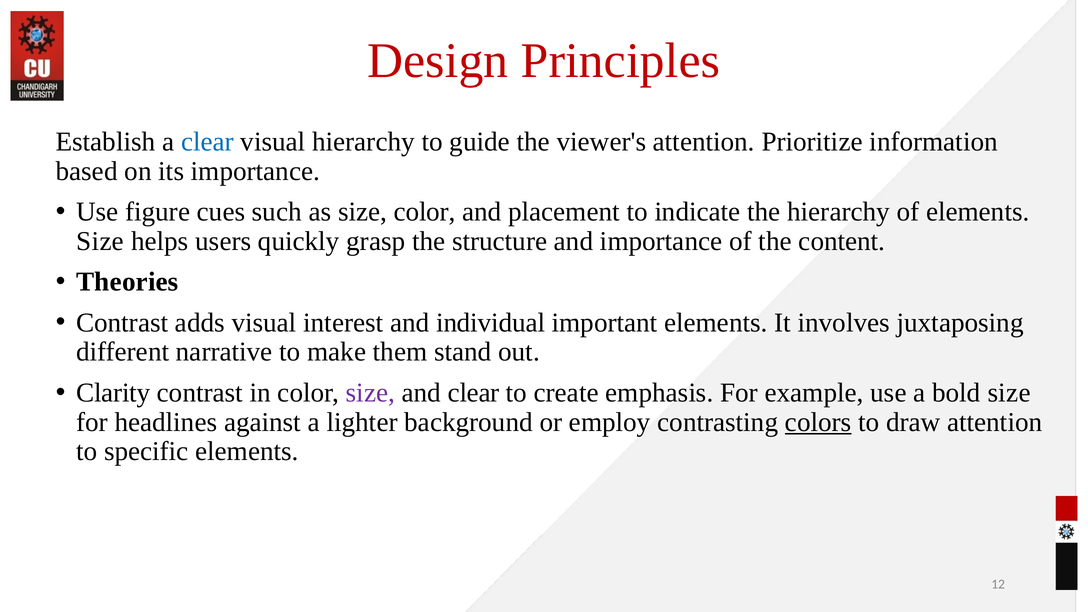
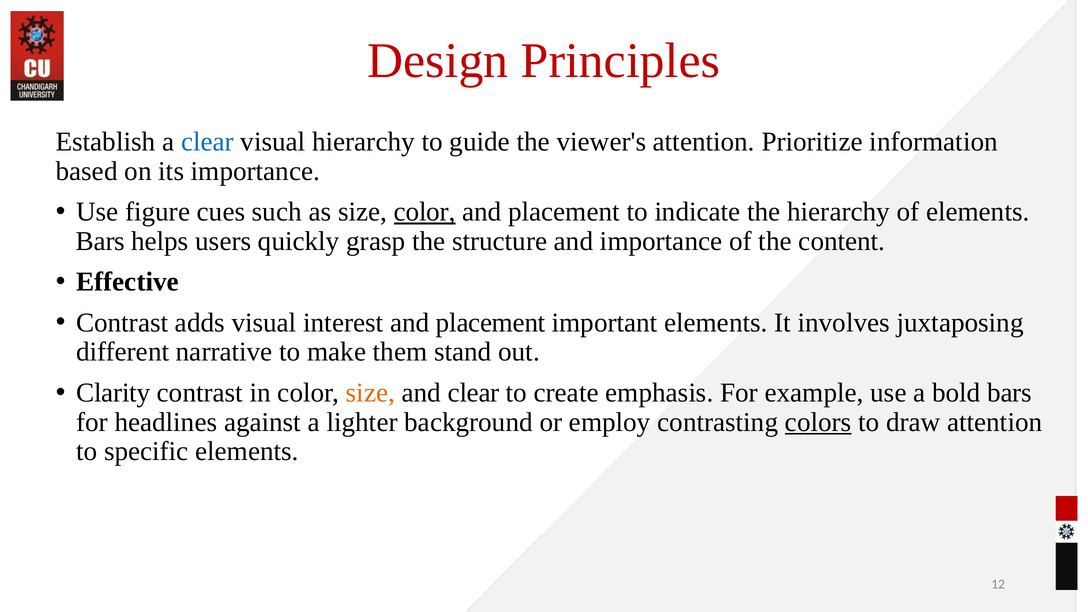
color at (425, 212) underline: none -> present
Size at (100, 241): Size -> Bars
Theories: Theories -> Effective
interest and individual: individual -> placement
size at (370, 393) colour: purple -> orange
bold size: size -> bars
